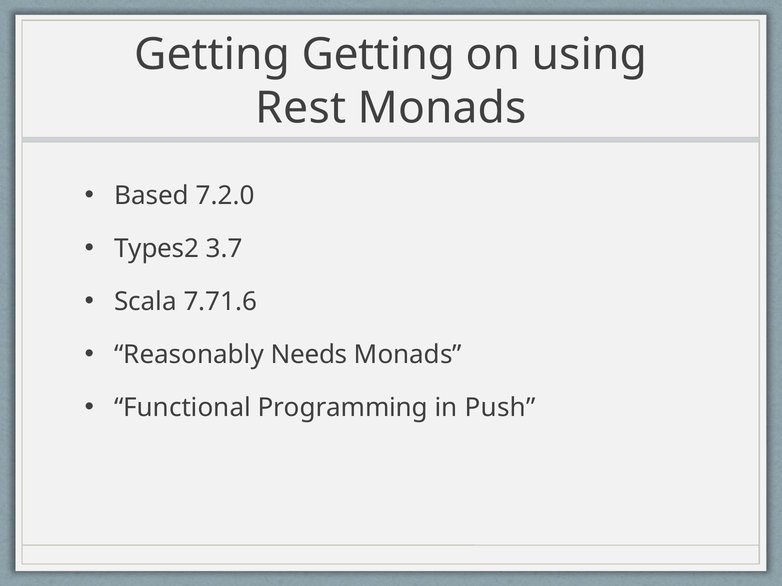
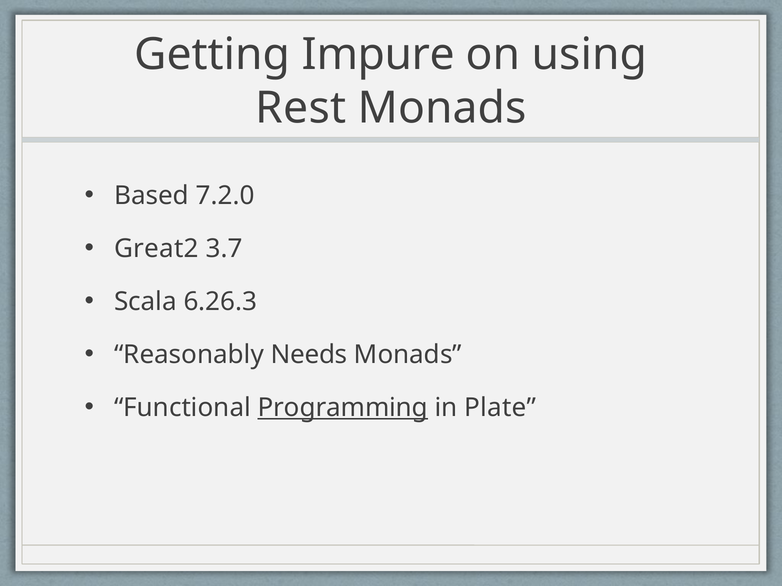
Getting Getting: Getting -> Impure
Types2: Types2 -> Great2
7.71.6: 7.71.6 -> 6.26.3
Programming underline: none -> present
Push: Push -> Plate
